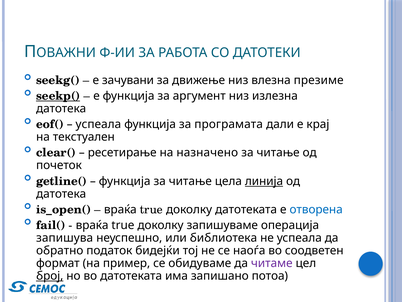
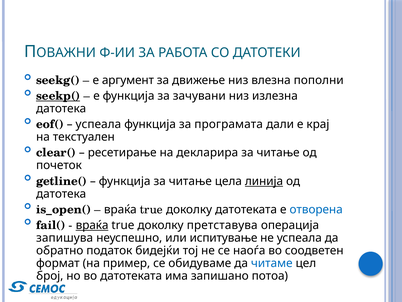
зачувани: зачувани -> аргумент
презиме: презиме -> пополни
аргумент: аргумент -> зачувани
назначено: назначено -> декларира
враќа at (92, 225) underline: none -> present
запишуваме: запишуваме -> претставува
библиотека: библиотека -> испитување
читаме colour: purple -> blue
број underline: present -> none
